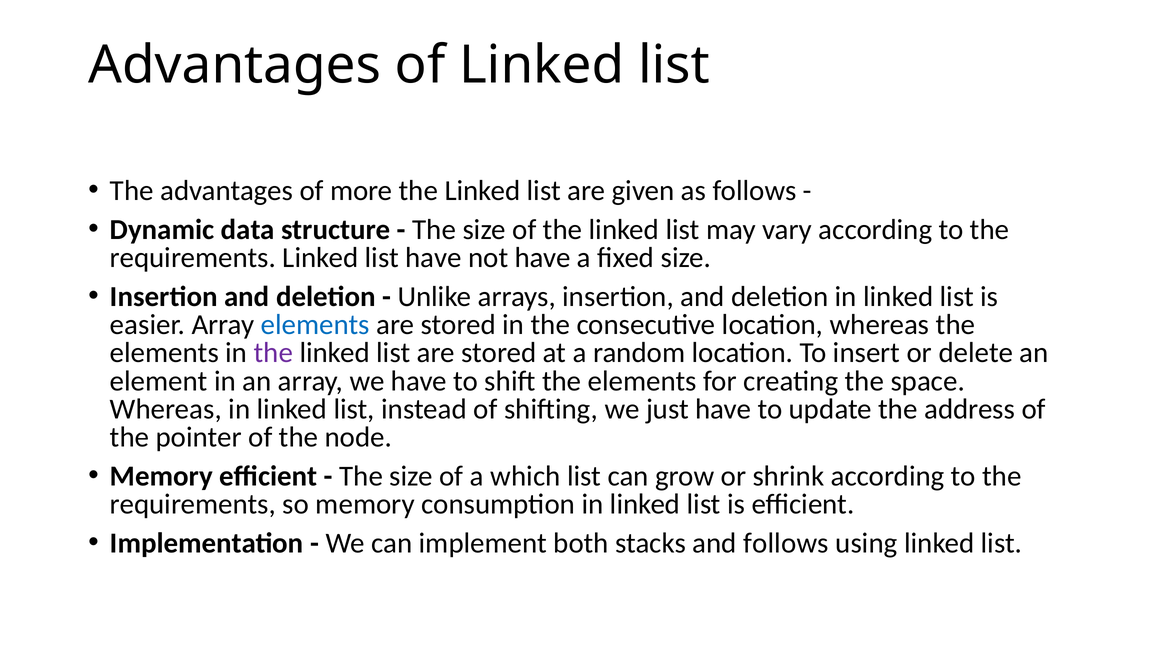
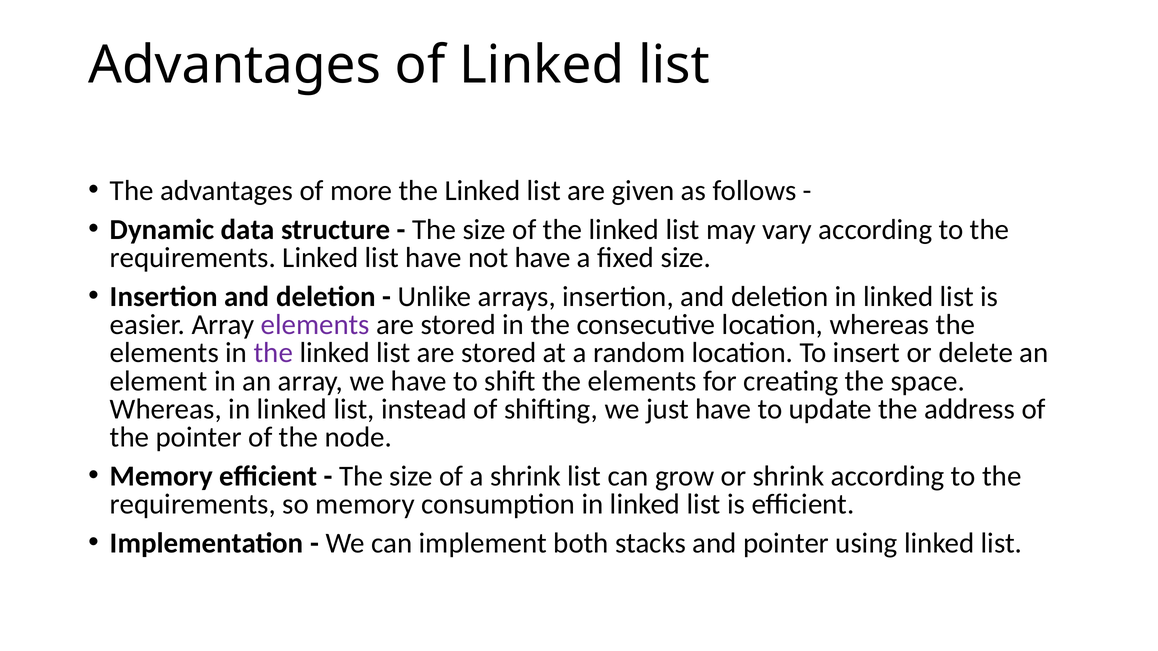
elements at (315, 325) colour: blue -> purple
a which: which -> shrink
and follows: follows -> pointer
